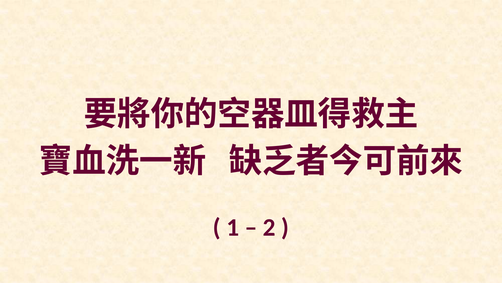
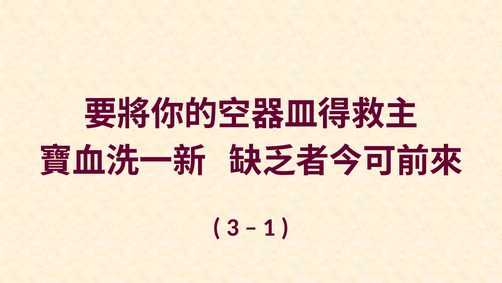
1: 1 -> 3
2: 2 -> 1
